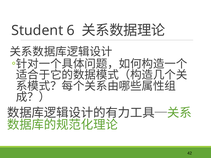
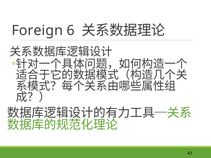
Student: Student -> Foreign
